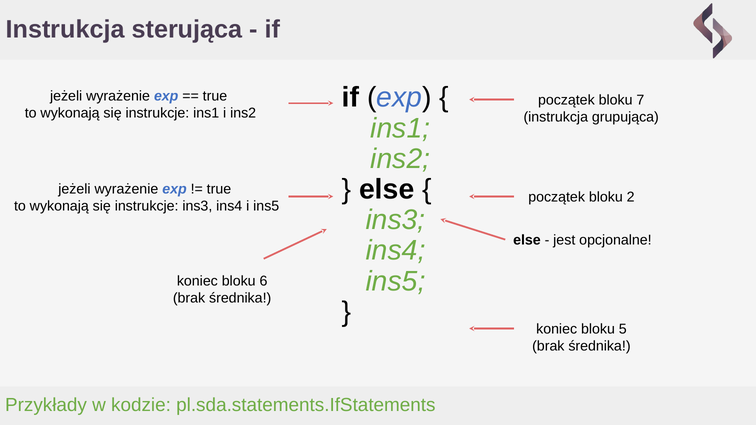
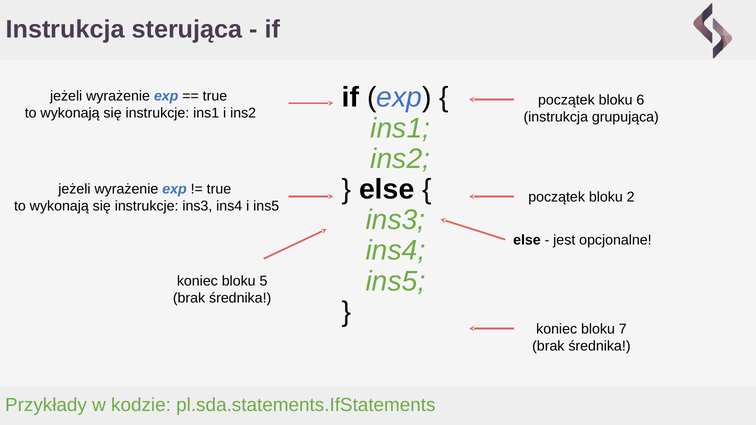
7: 7 -> 6
6: 6 -> 5
5: 5 -> 7
